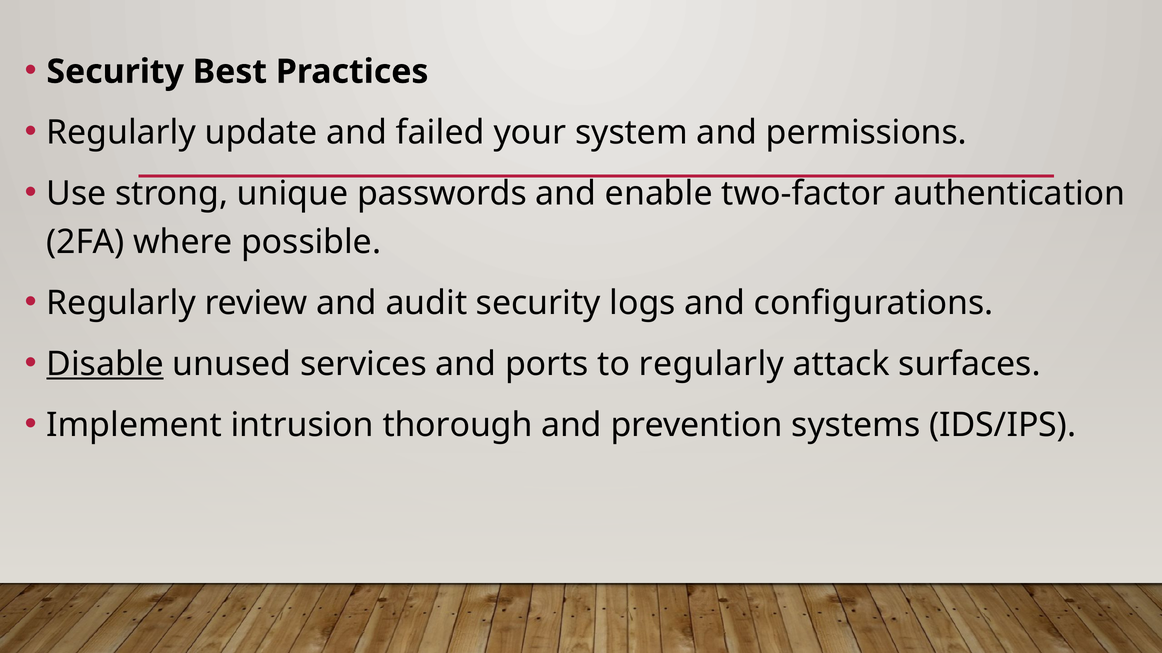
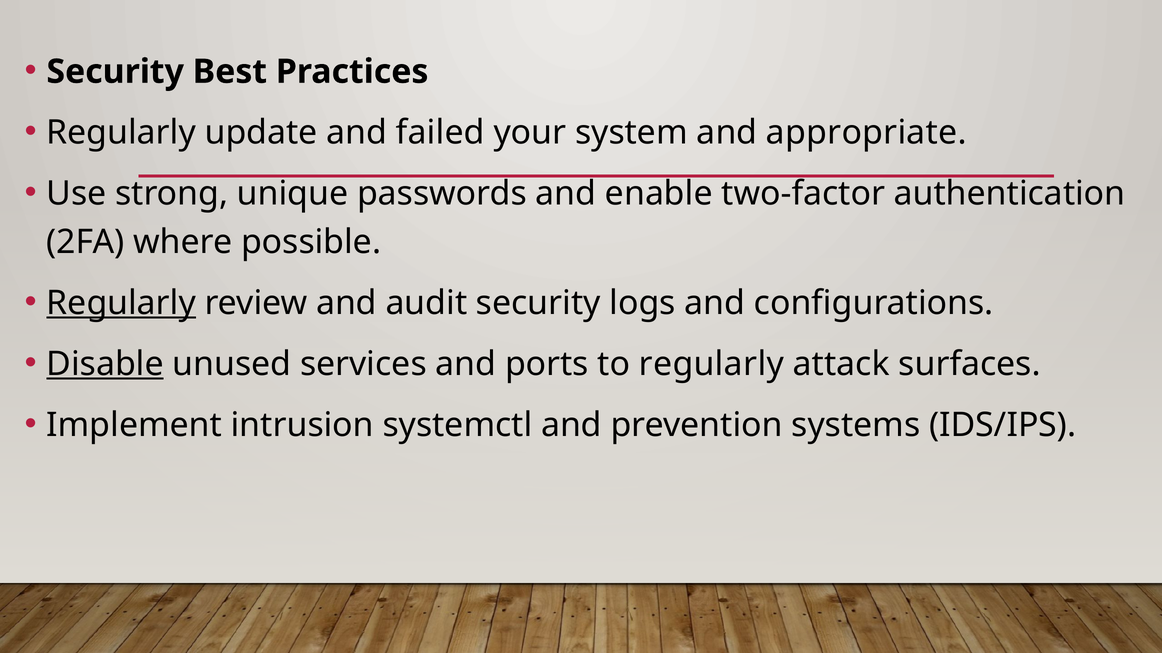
permissions: permissions -> appropriate
Regularly at (121, 303) underline: none -> present
thorough: thorough -> systemctl
